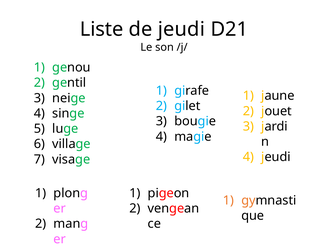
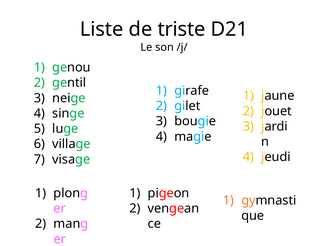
de jeudi: jeudi -> triste
